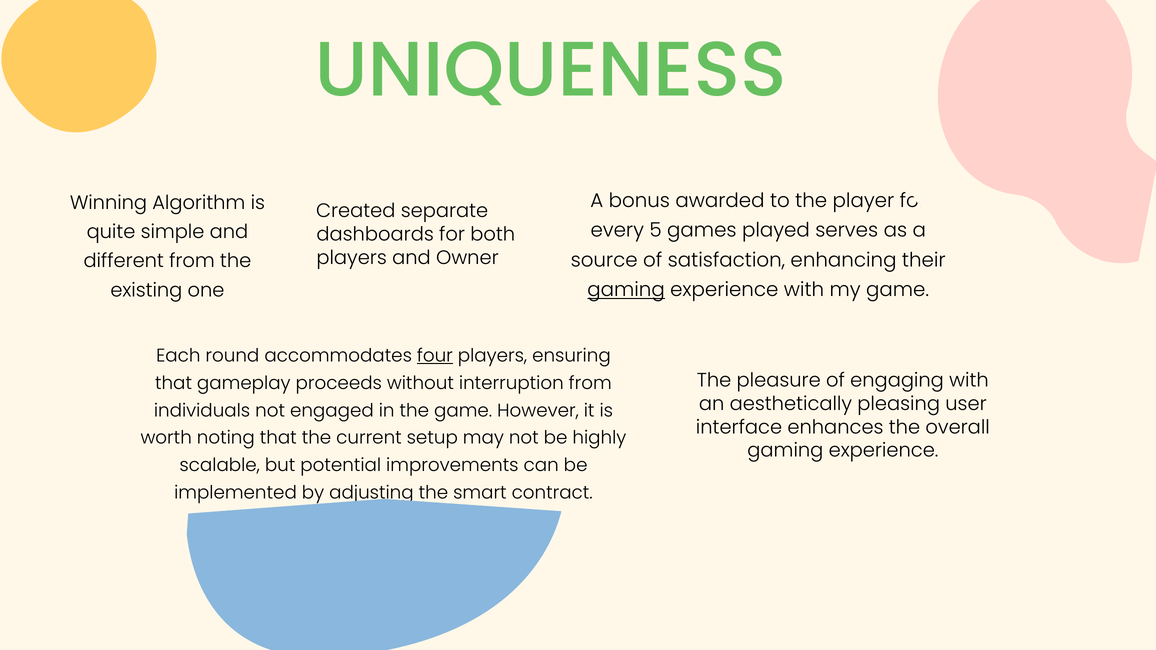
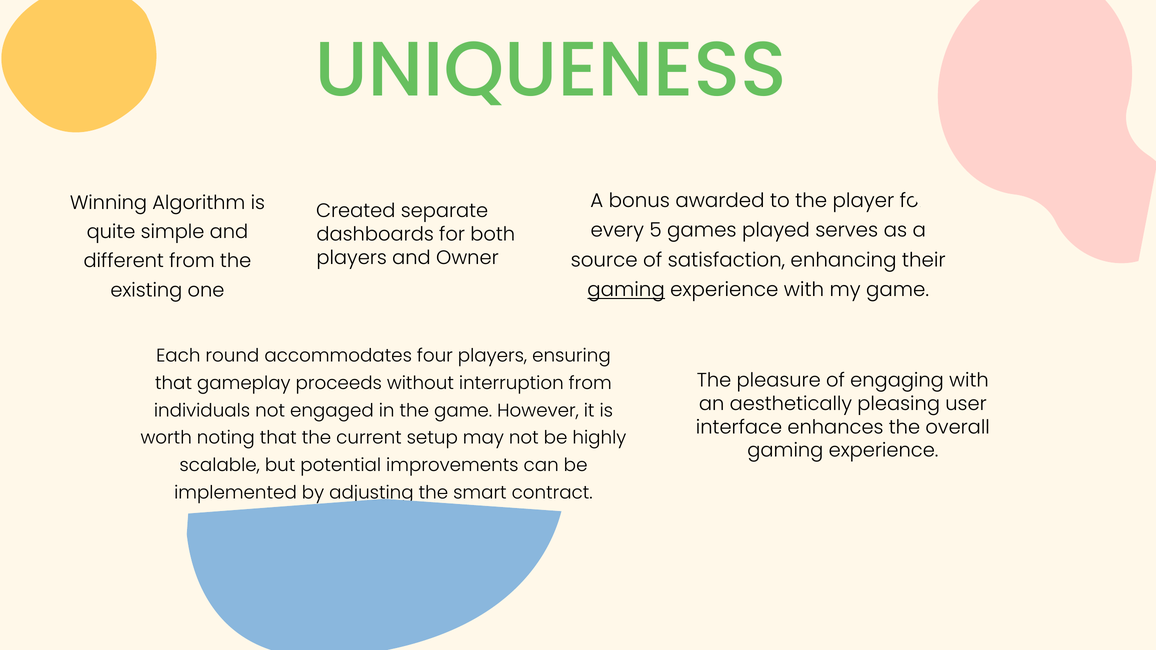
four underline: present -> none
